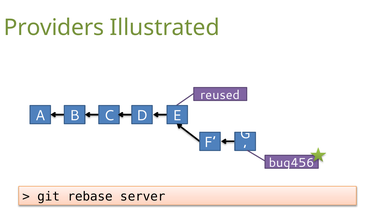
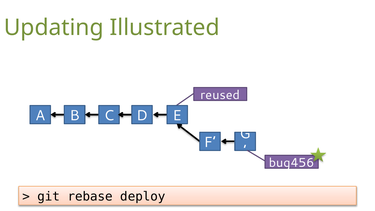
Providers: Providers -> Updating
server: server -> deploy
